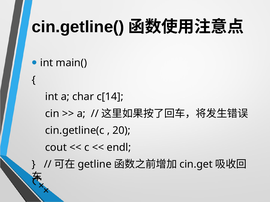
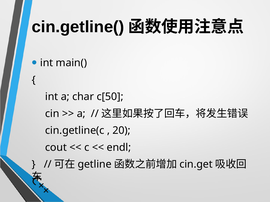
c[14: c[14 -> c[50
